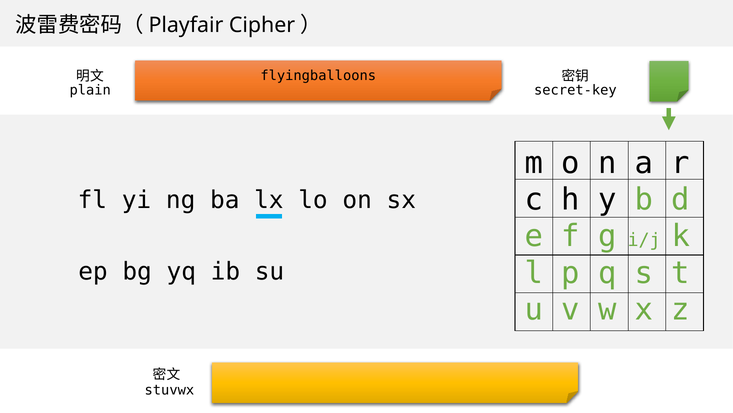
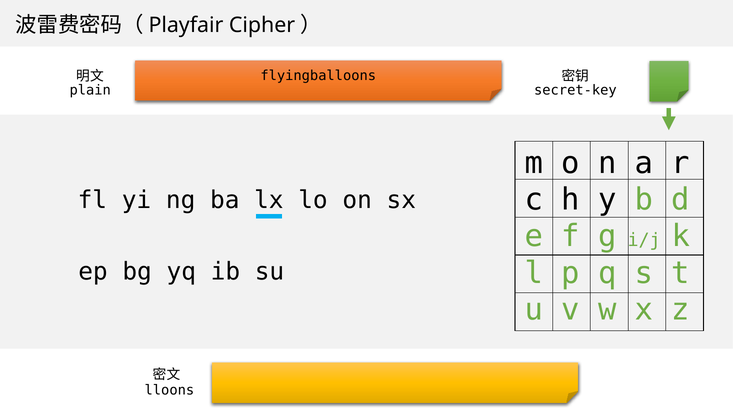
stuvwx: stuvwx -> lloons
